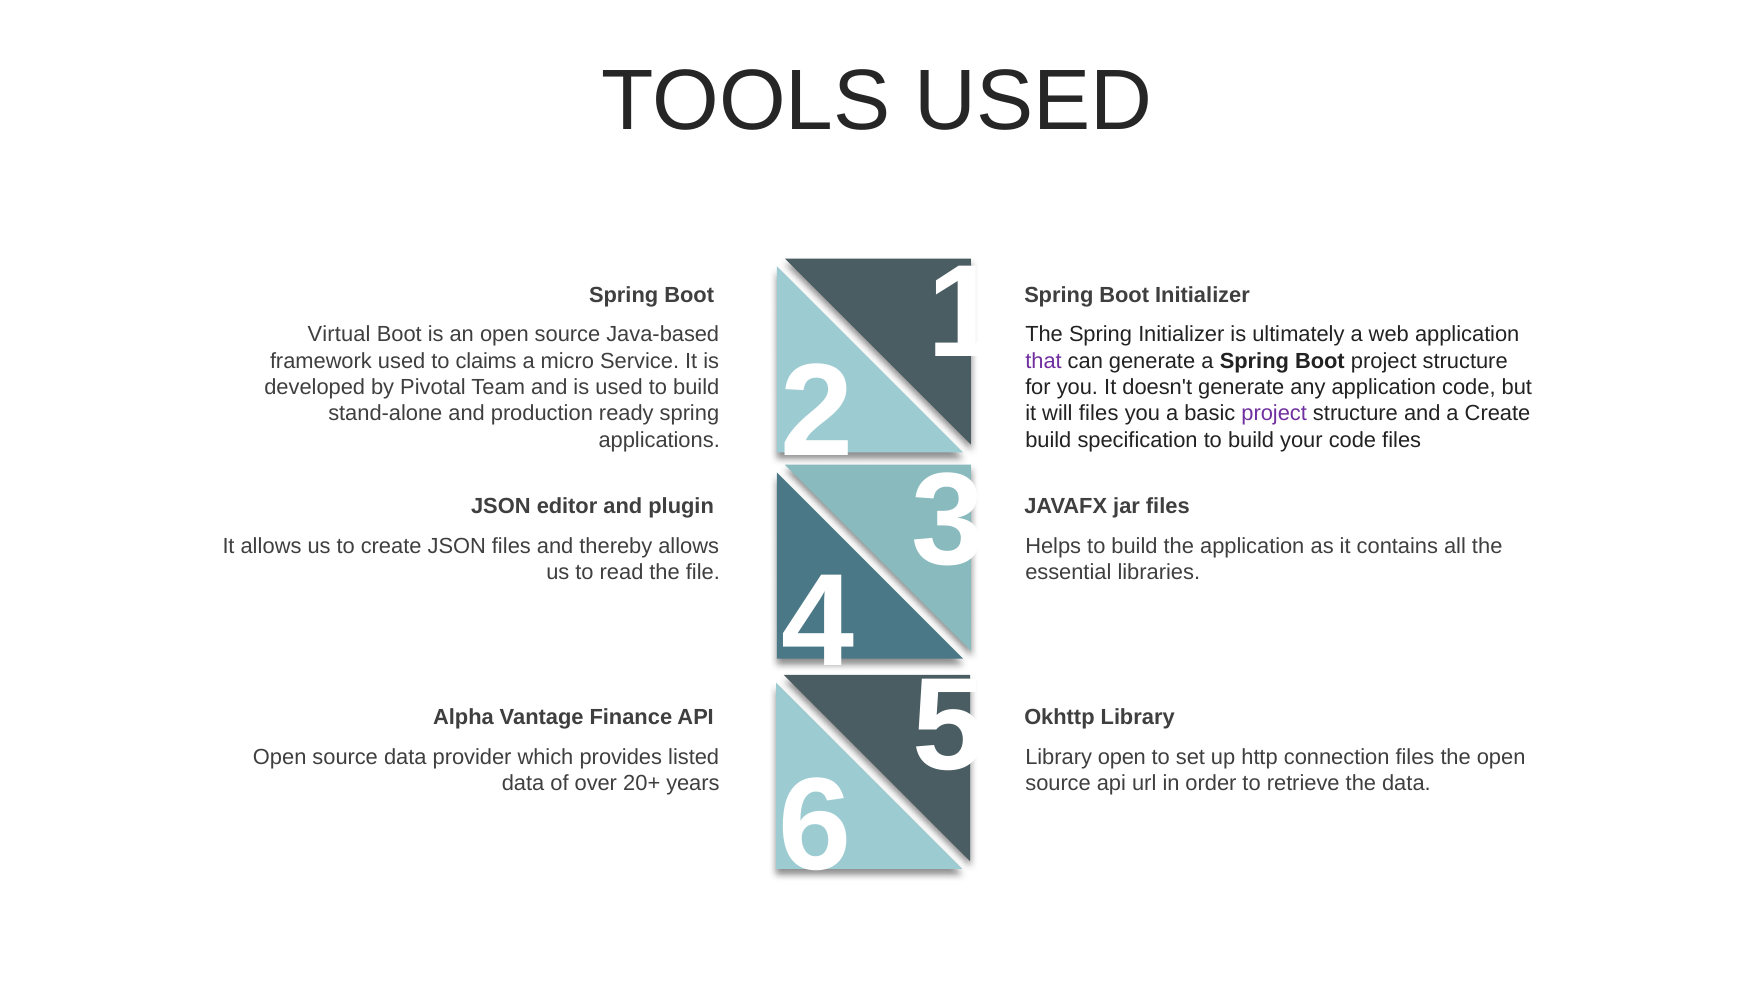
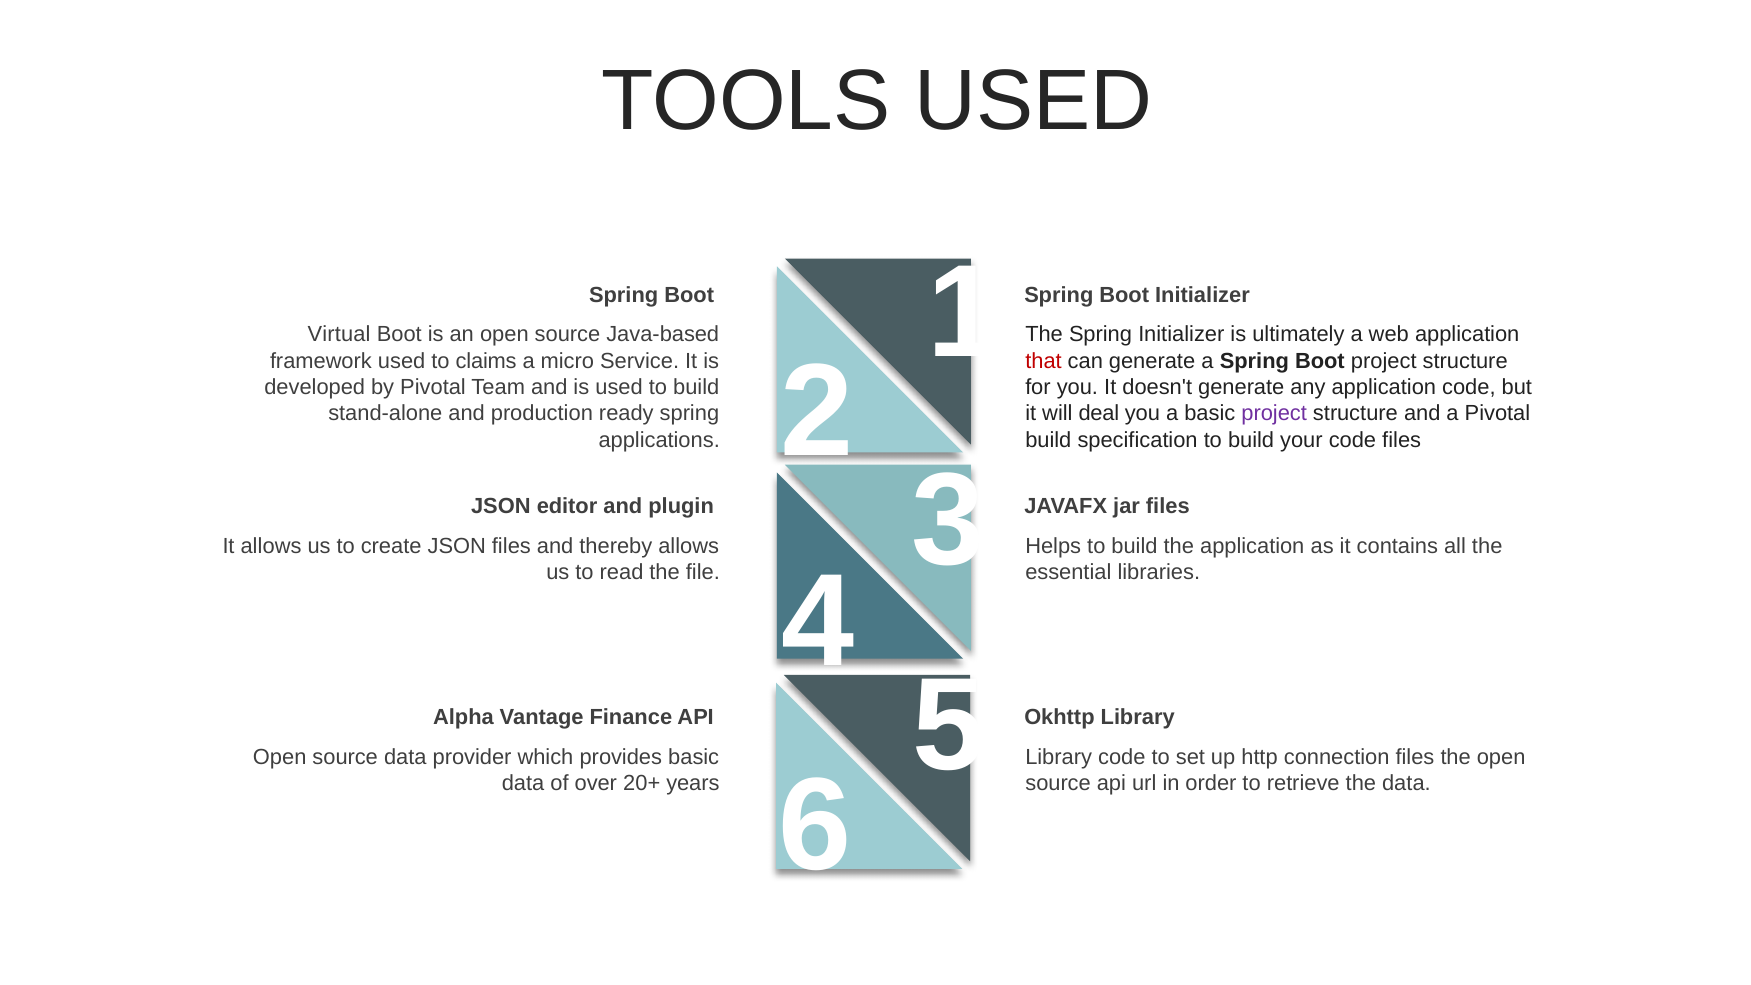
that colour: purple -> red
will files: files -> deal
a Create: Create -> Pivotal
provides listed: listed -> basic
Library open: open -> code
